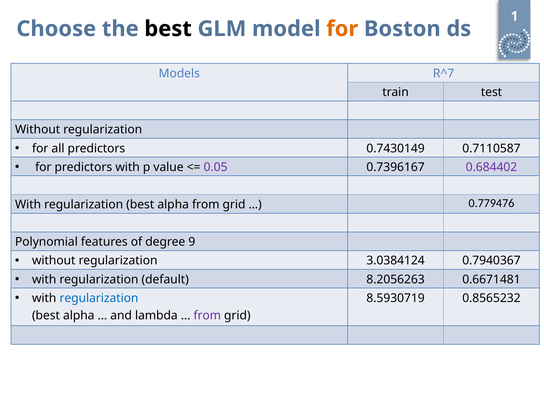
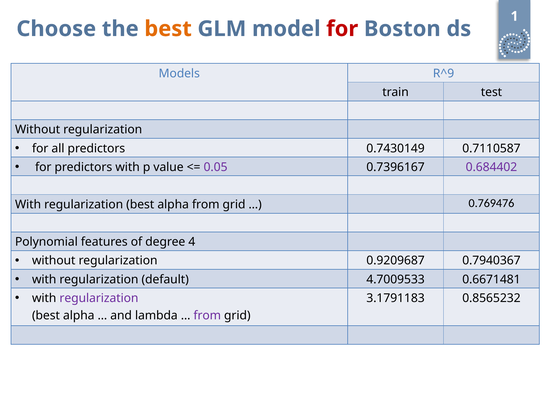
best at (168, 29) colour: black -> orange
for at (342, 29) colour: orange -> red
R^7: R^7 -> R^9
0.779476: 0.779476 -> 0.769476
9: 9 -> 4
3.0384124: 3.0384124 -> 0.9209687
8.2056263: 8.2056263 -> 4.7009533
regularization at (99, 298) colour: blue -> purple
8.5930719: 8.5930719 -> 3.1791183
